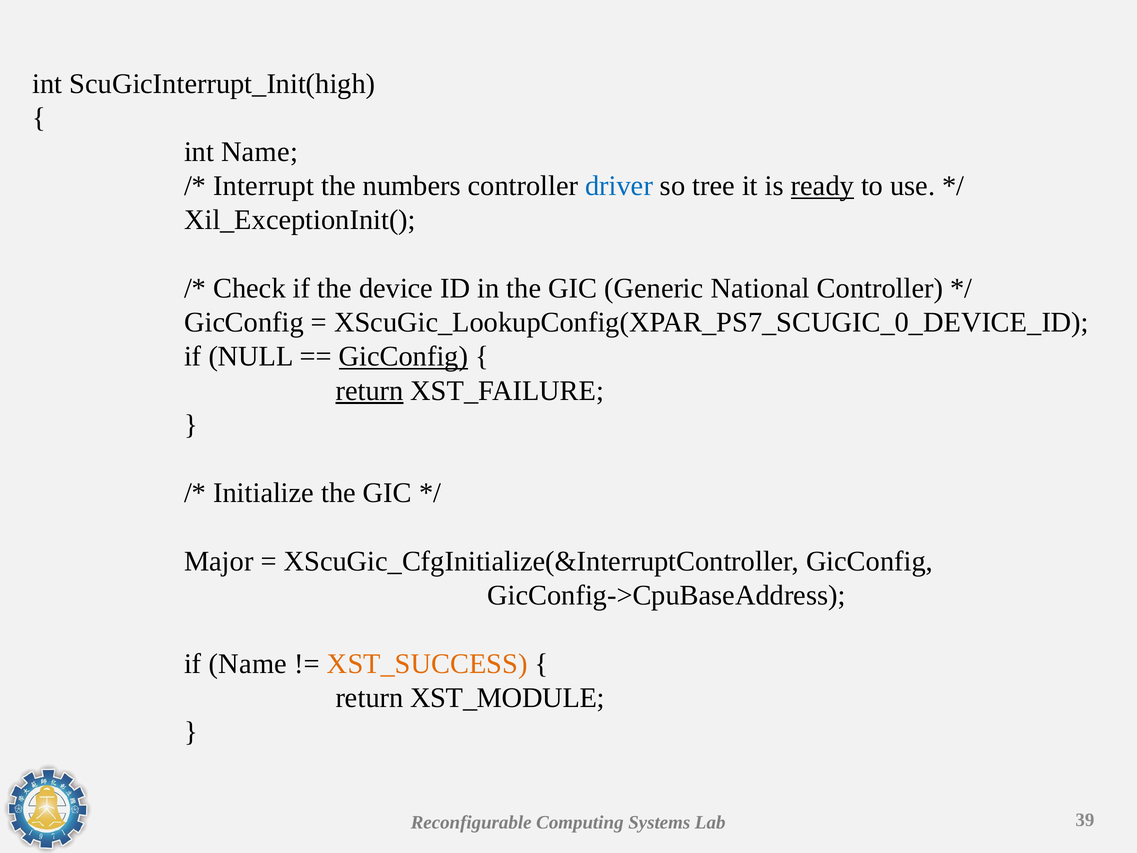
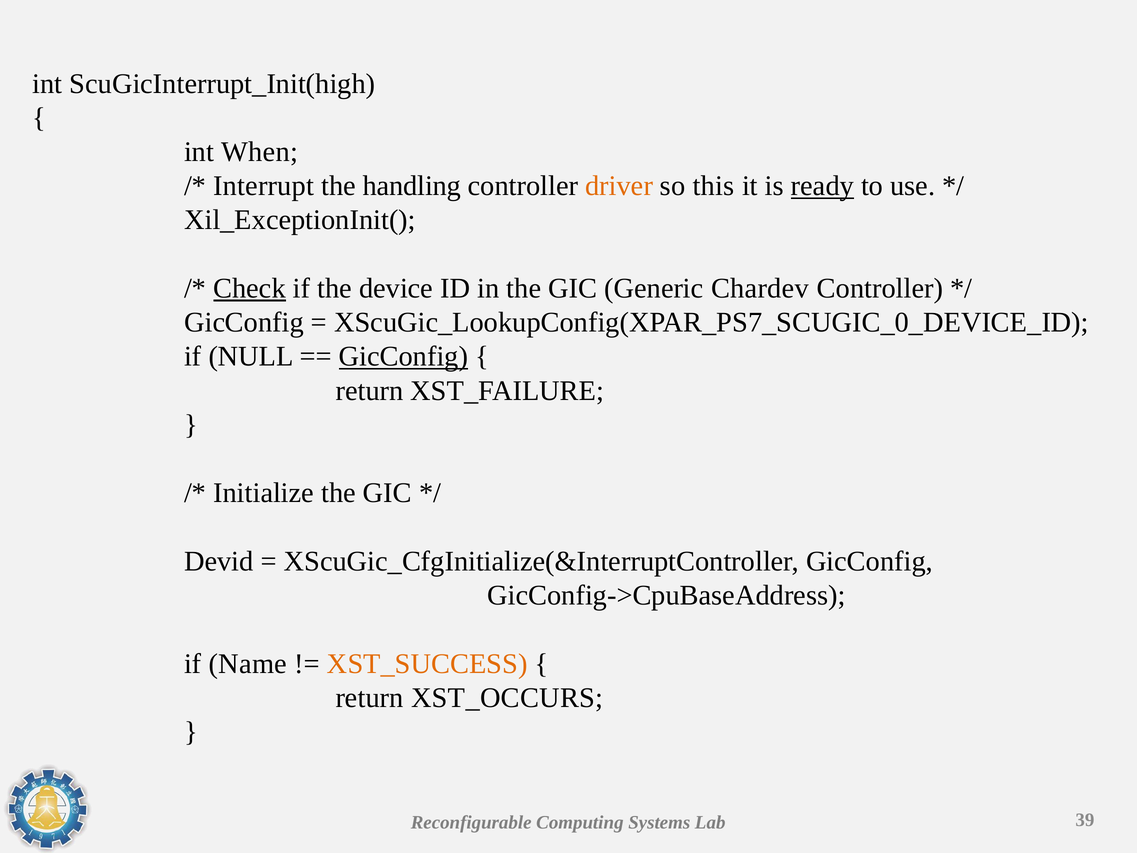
int Name: Name -> When
numbers: numbers -> handling
driver colour: blue -> orange
tree: tree -> this
Check underline: none -> present
National: National -> Chardev
return at (370, 391) underline: present -> none
Major: Major -> Devid
XST_MODULE: XST_MODULE -> XST_OCCURS
